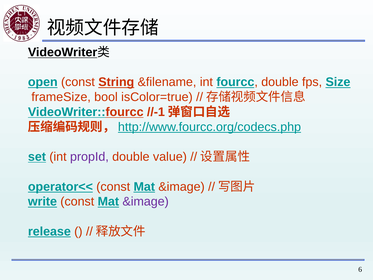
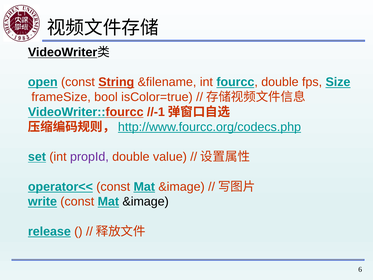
&image at (146, 201) colour: purple -> black
